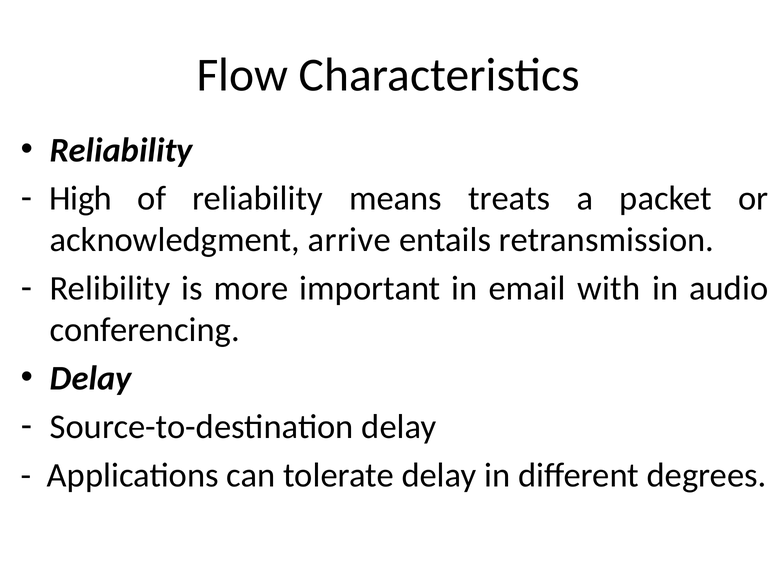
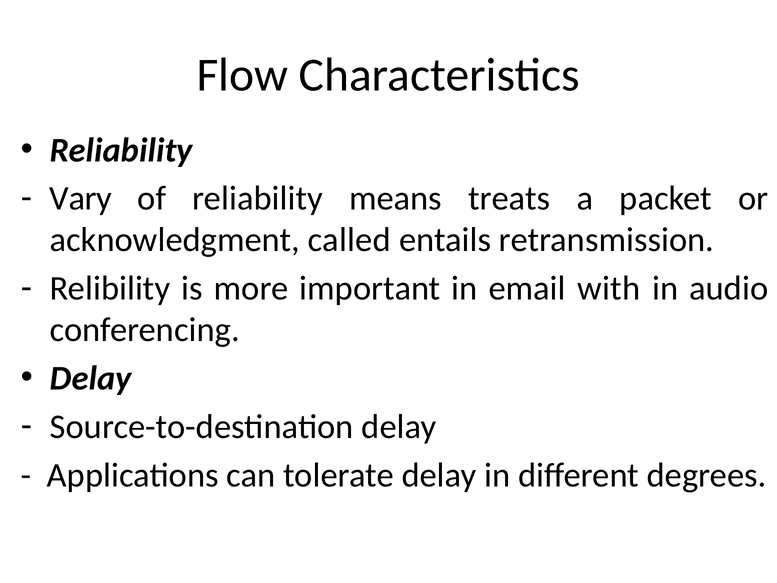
High: High -> Vary
arrive: arrive -> called
